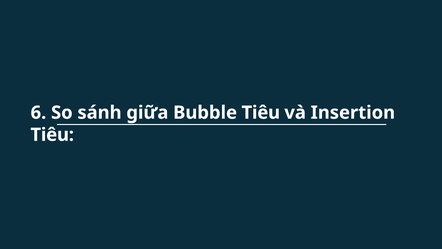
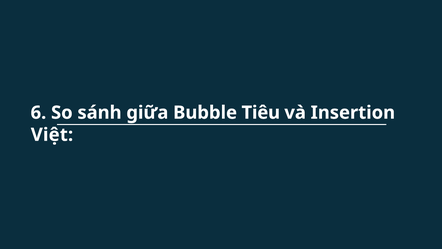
Tiêu at (52, 135): Tiêu -> Việt
